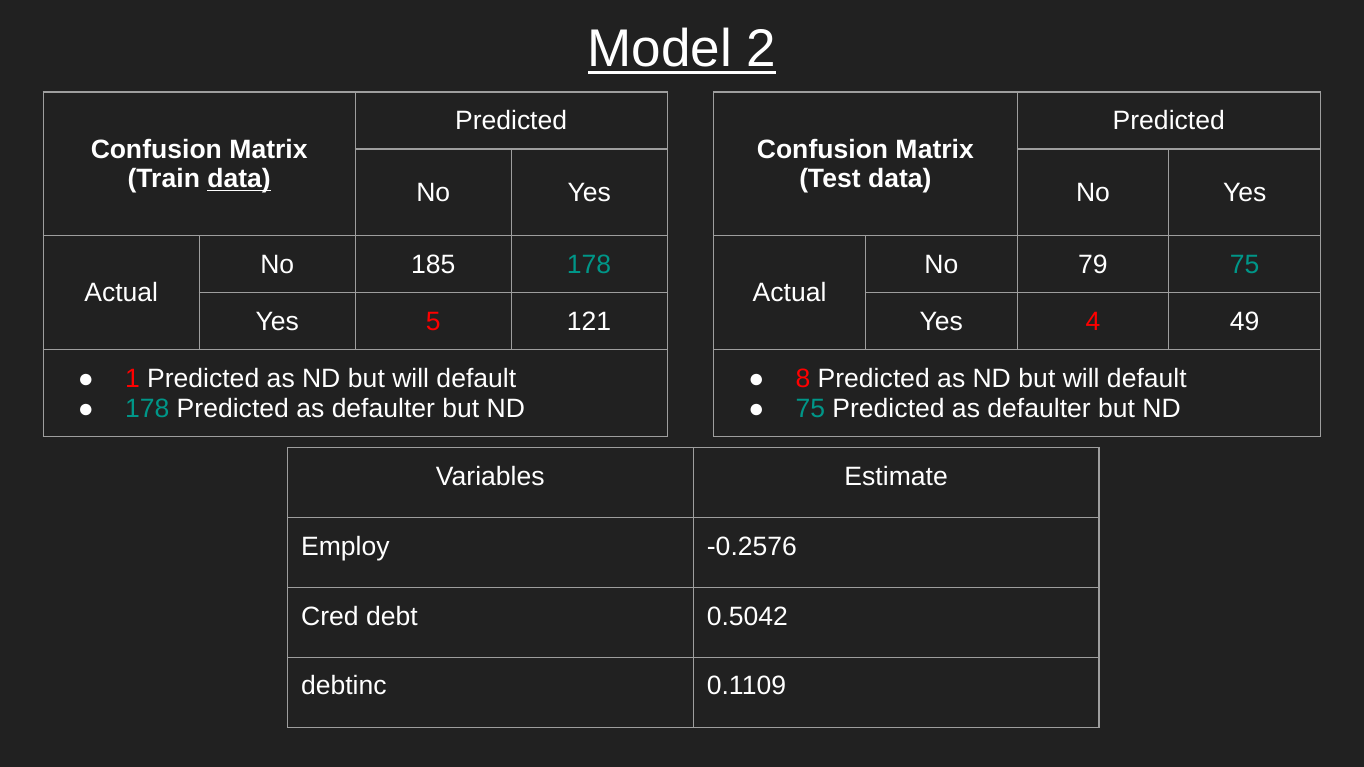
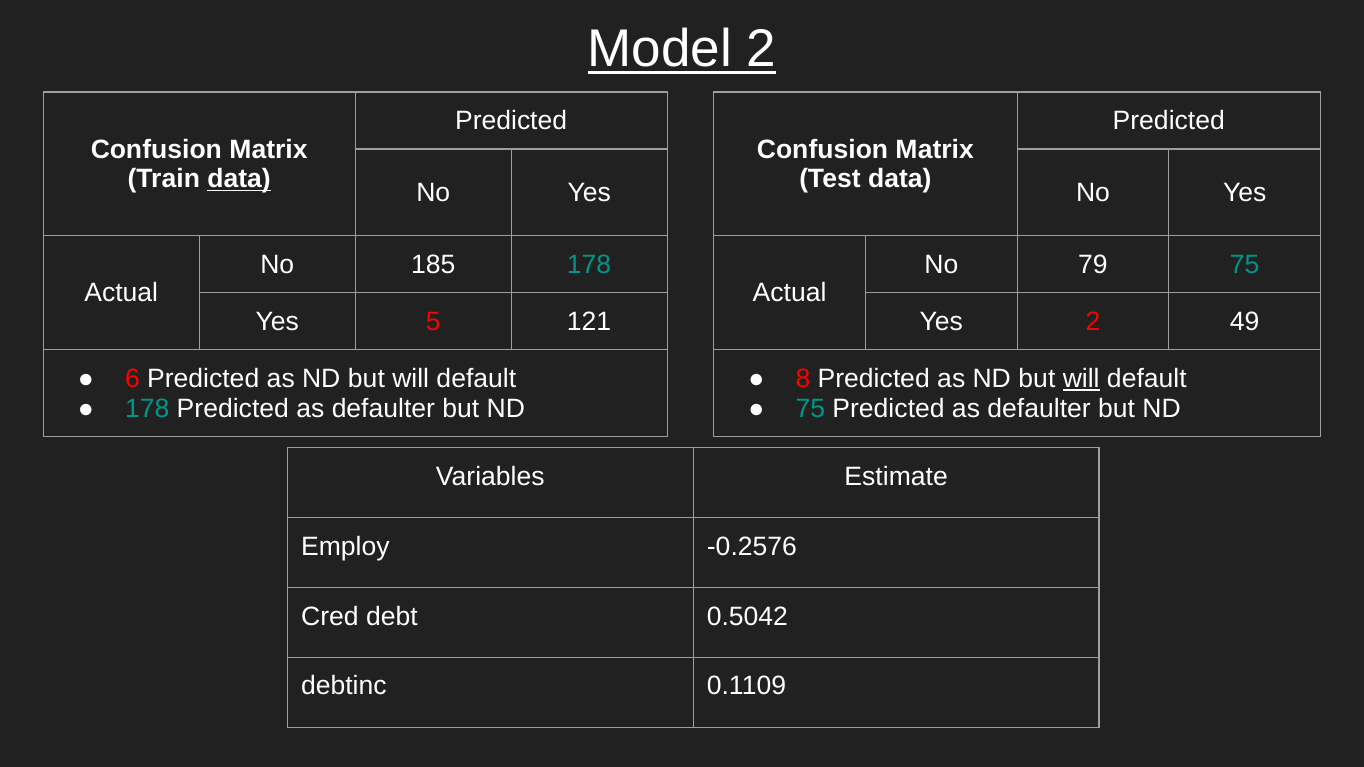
Yes 4: 4 -> 2
1: 1 -> 6
will at (1081, 379) underline: none -> present
